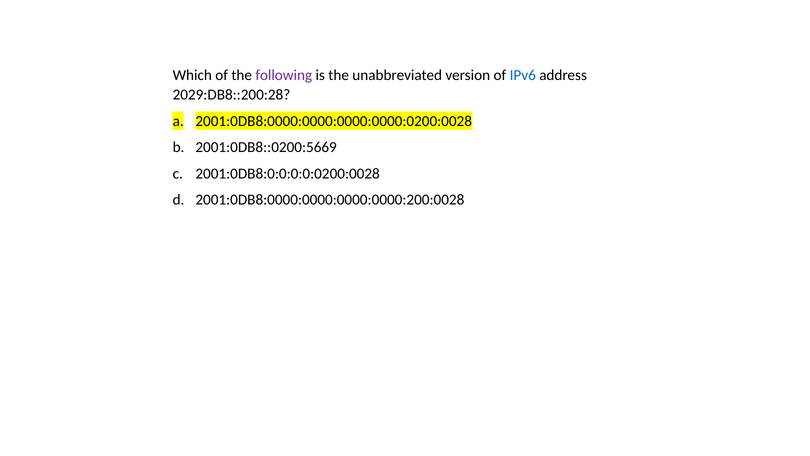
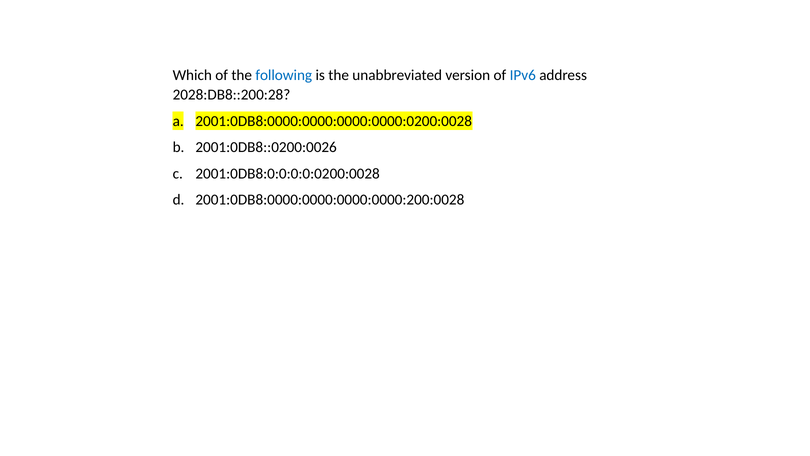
following colour: purple -> blue
2029:DB8::200:28: 2029:DB8::200:28 -> 2028:DB8::200:28
2001:0DB8::0200:5669: 2001:0DB8::0200:5669 -> 2001:0DB8::0200:0026
